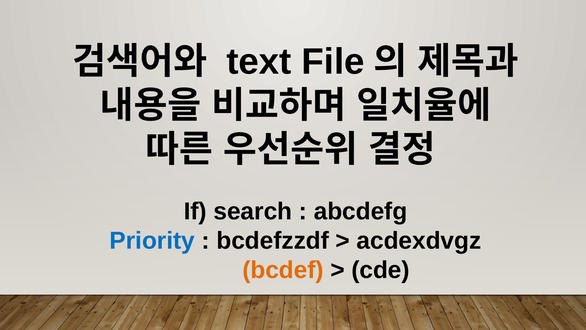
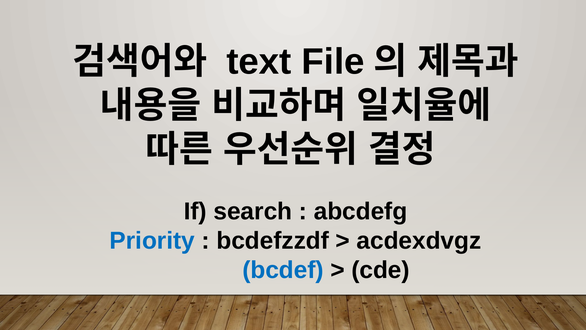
bcdef colour: orange -> blue
